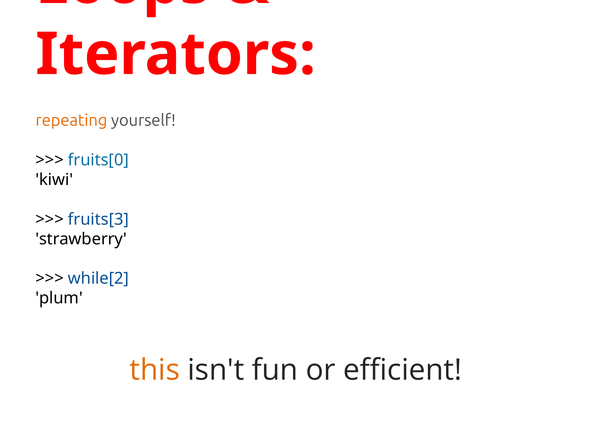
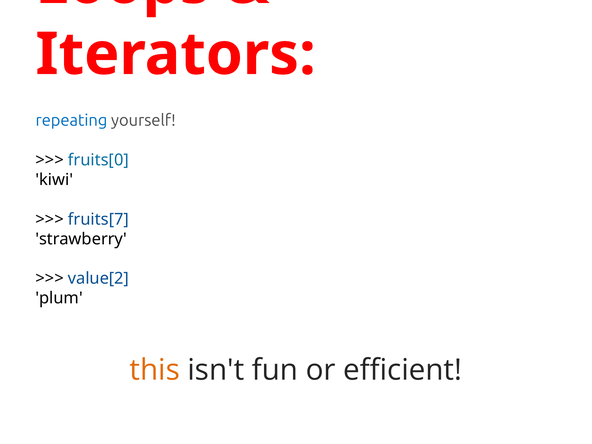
repeating colour: orange -> blue
fruits[3: fruits[3 -> fruits[7
while[2: while[2 -> value[2
